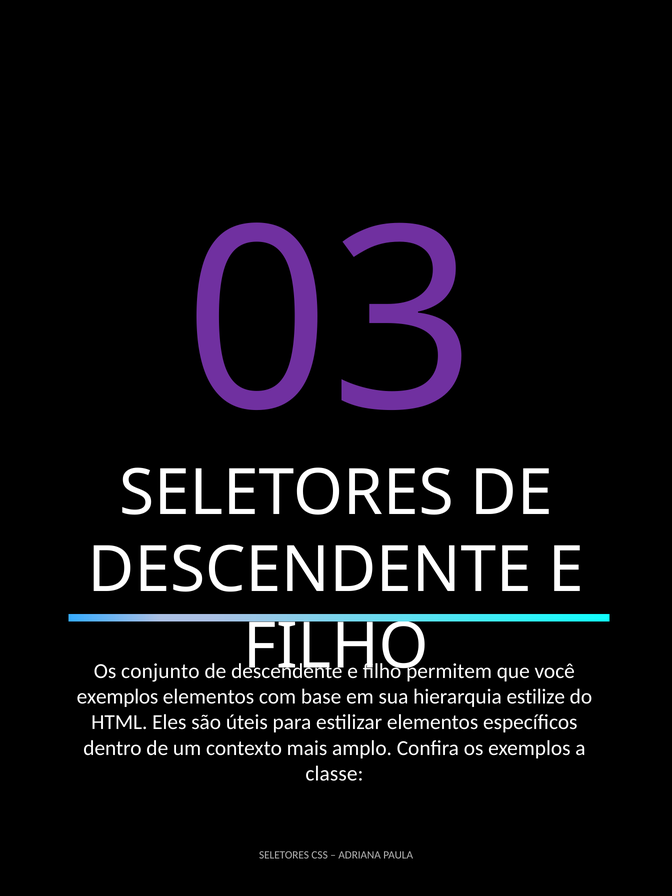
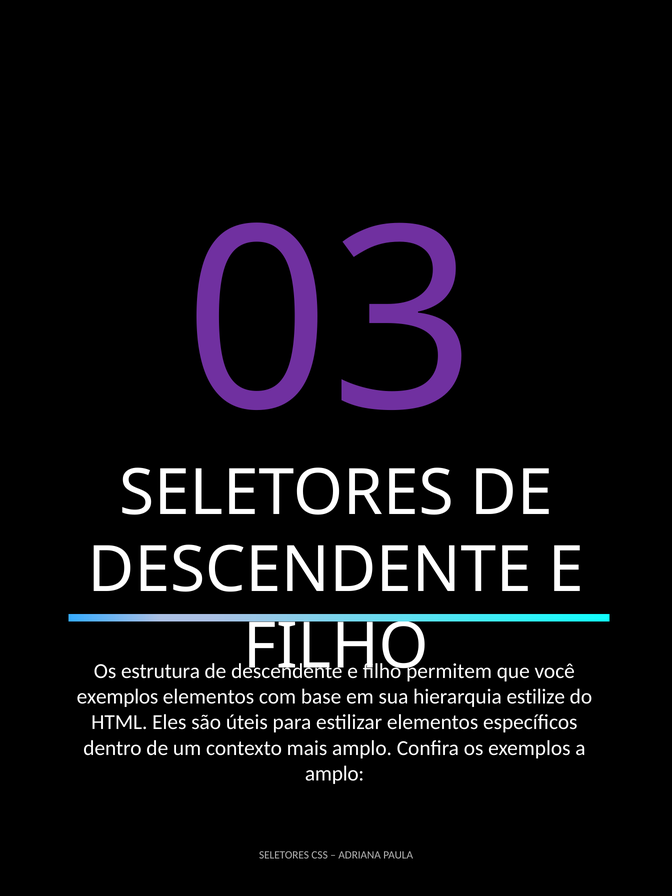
conjunto: conjunto -> estrutura
classe at (334, 774): classe -> amplo
